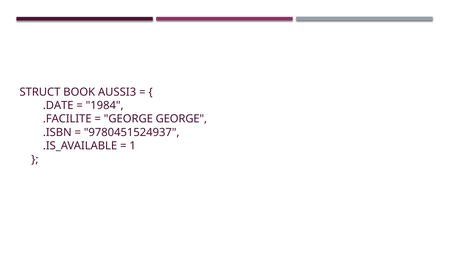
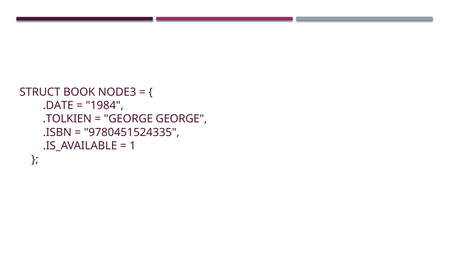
AUSSI3: AUSSI3 -> NODE3
.FACILITE: .FACILITE -> .TOLKIEN
9780451524937: 9780451524937 -> 9780451524335
